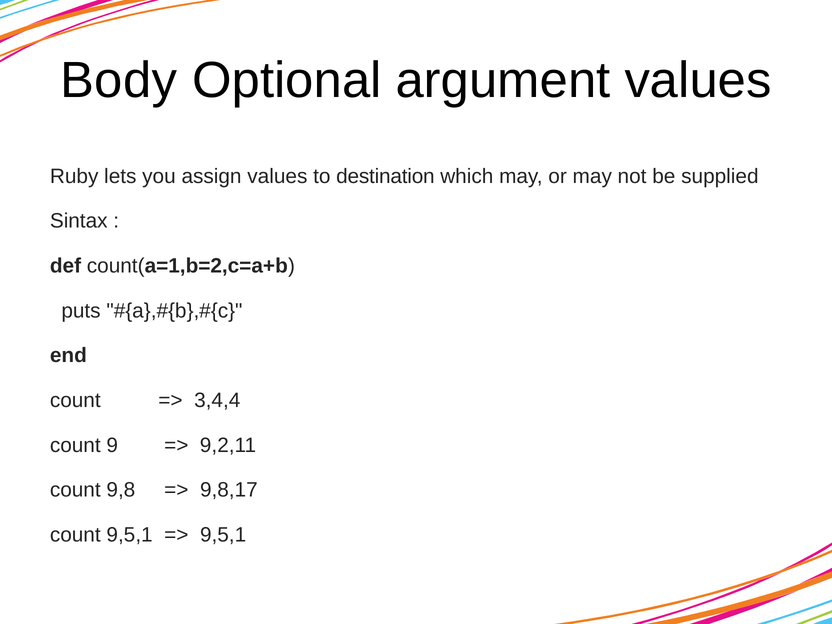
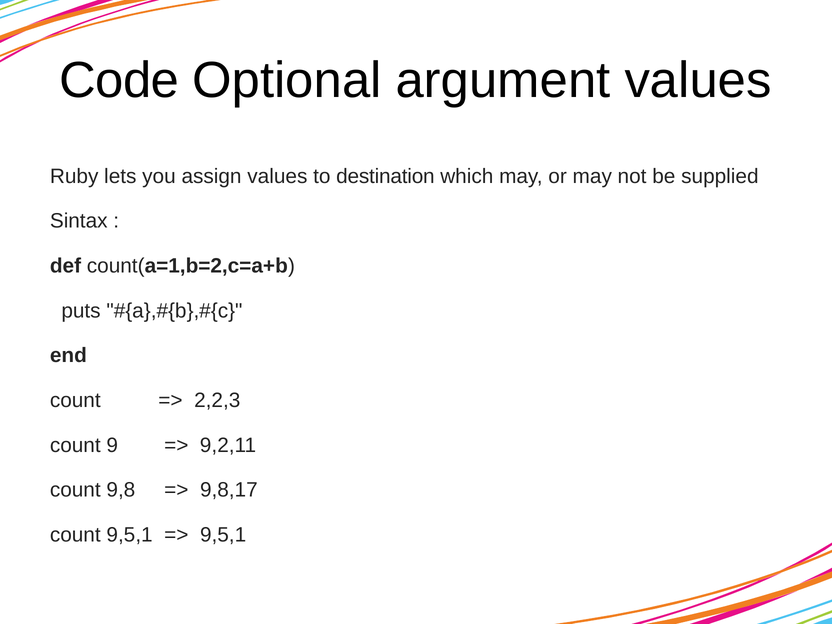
Body: Body -> Code
3,4,4: 3,4,4 -> 2,2,3
